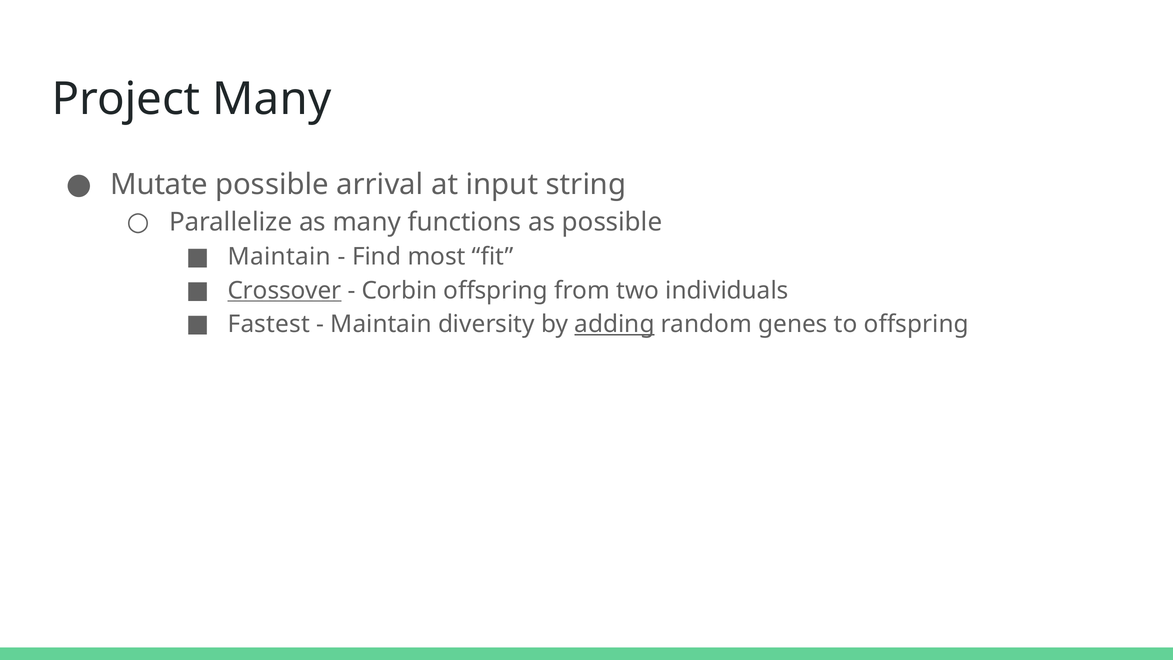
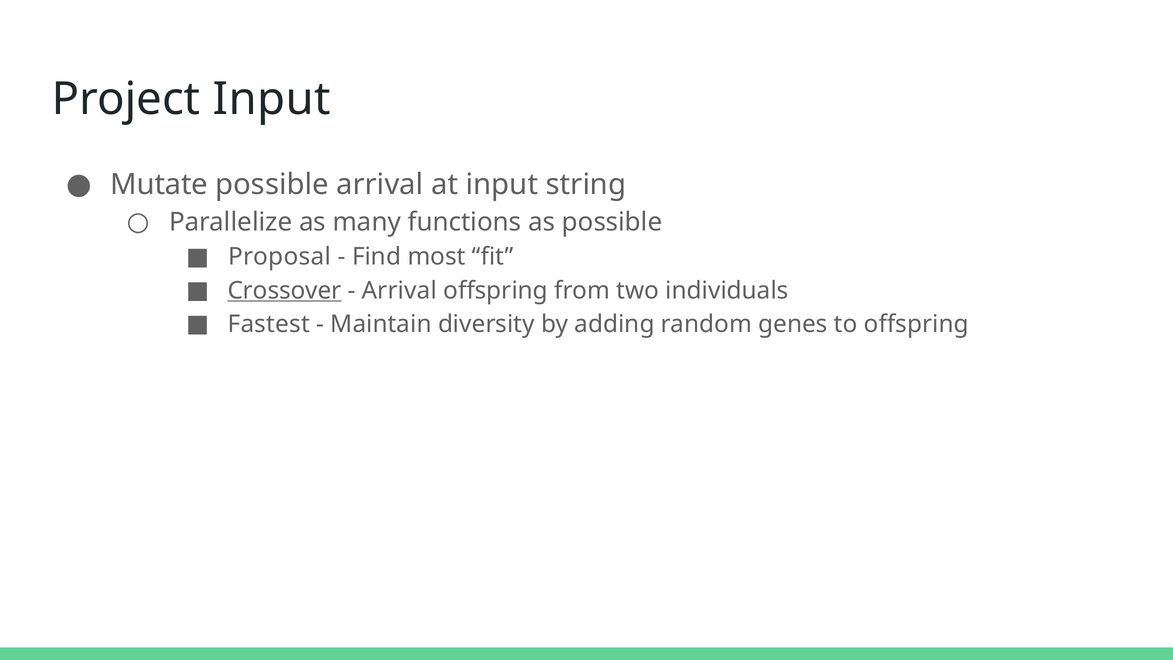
Project Many: Many -> Input
Maintain at (279, 257): Maintain -> Proposal
Corbin at (399, 290): Corbin -> Arrival
adding underline: present -> none
